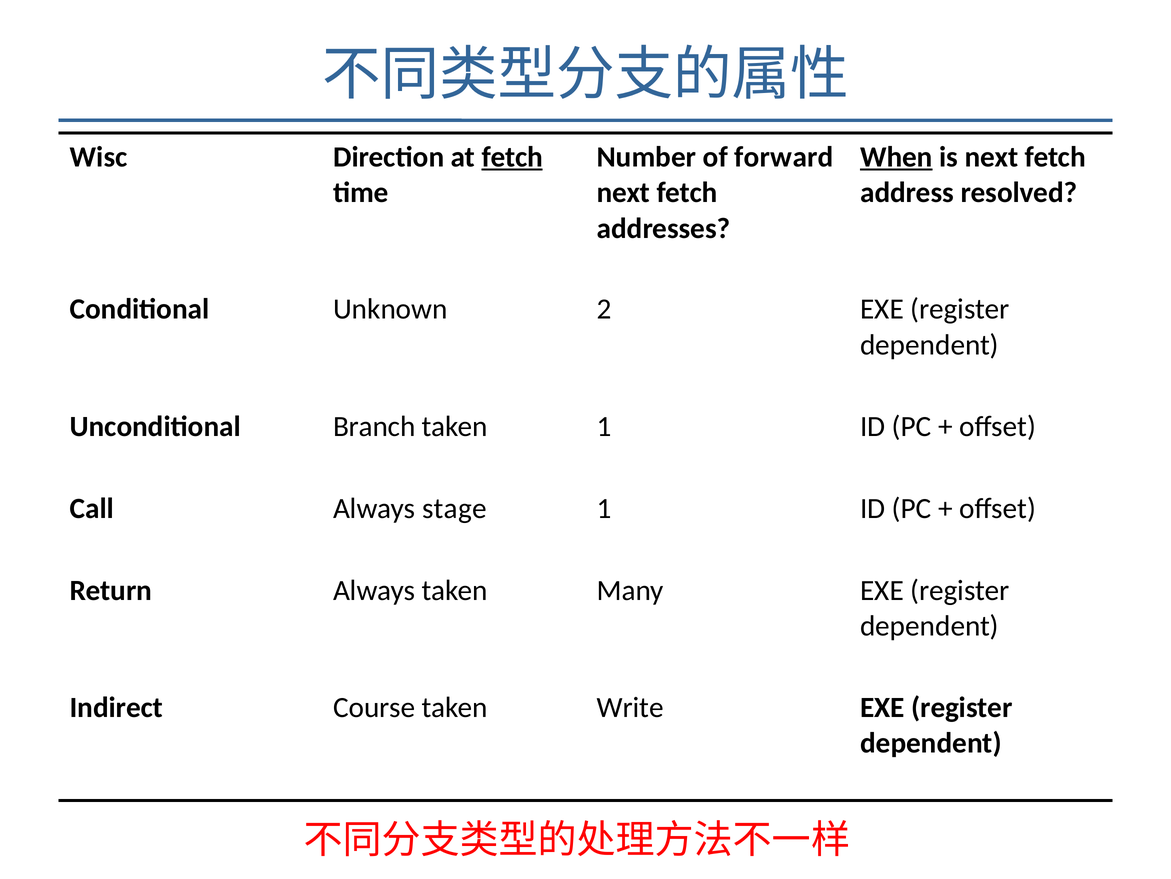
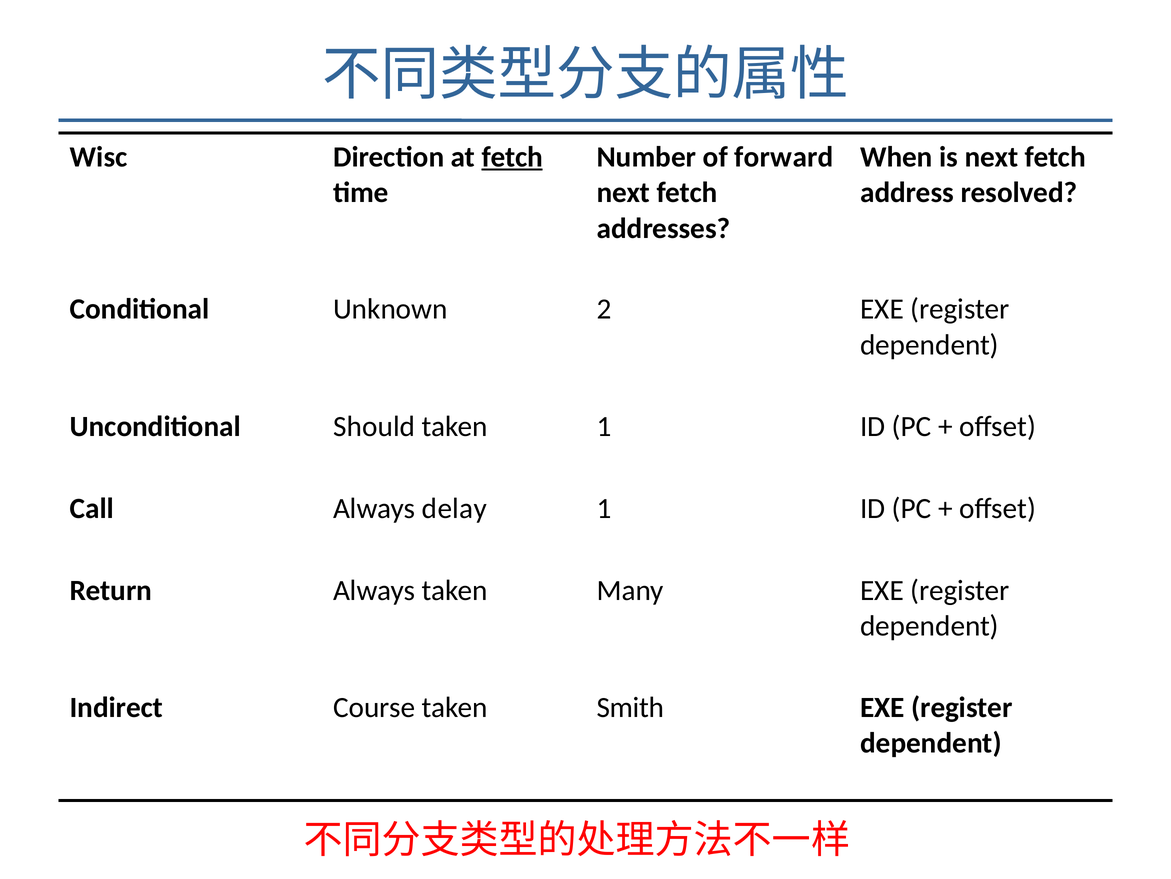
When underline: present -> none
Branch: Branch -> Should
stage: stage -> delay
Write: Write -> Smith
